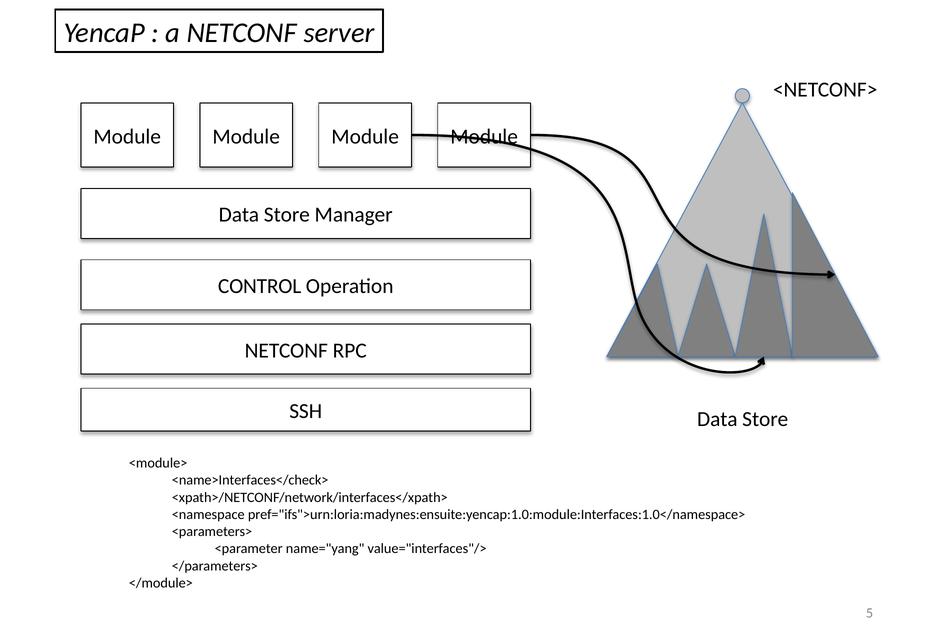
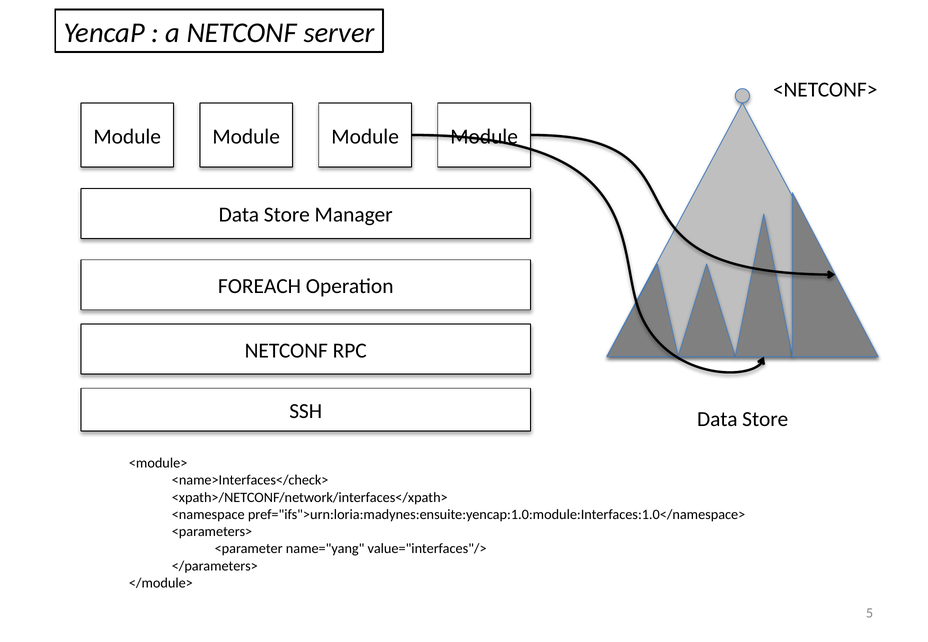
CONTROL: CONTROL -> FOREACH
